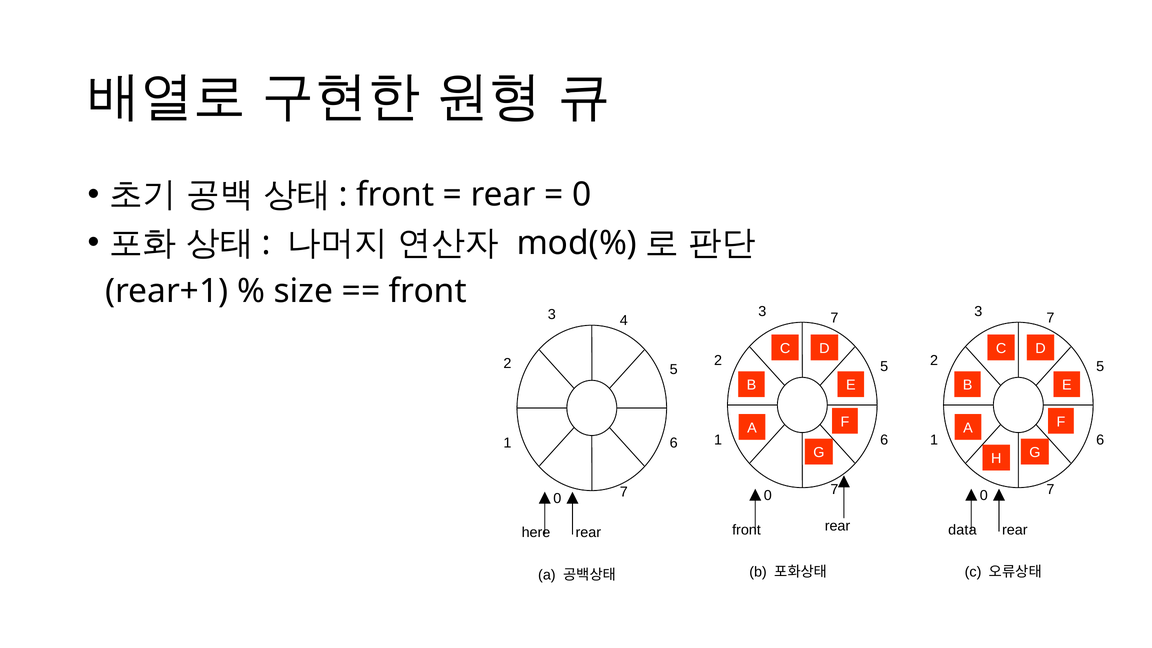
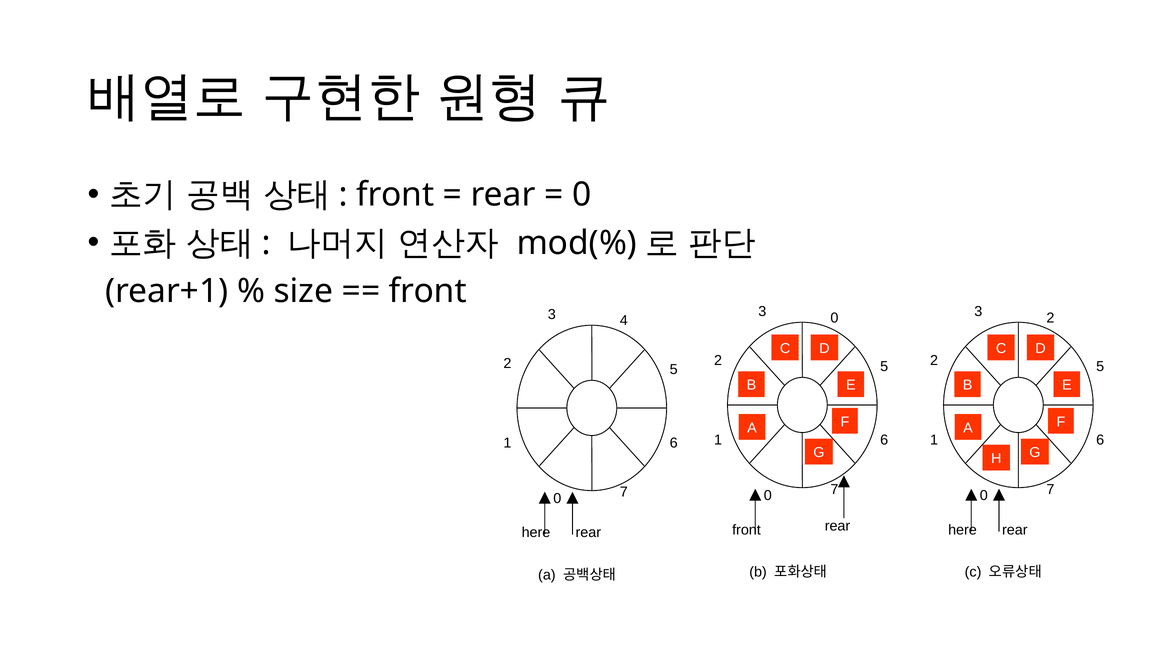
7 at (834, 318): 7 -> 0
7 at (1050, 318): 7 -> 2
data at (962, 530): data -> here
